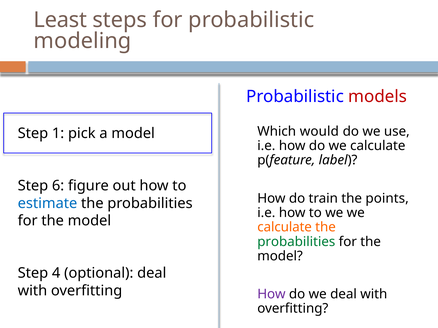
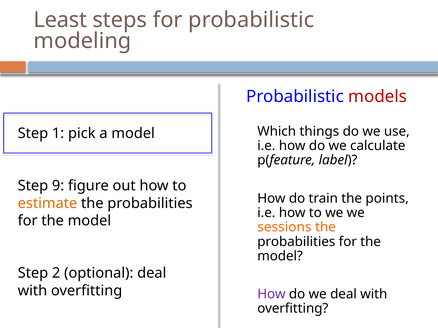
would: would -> things
6: 6 -> 9
estimate colour: blue -> orange
calculate at (285, 228): calculate -> sessions
probabilities at (296, 242) colour: green -> black
4: 4 -> 2
